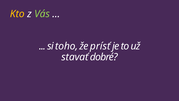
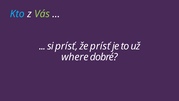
Kto colour: yellow -> light blue
si toho: toho -> prísť
stavať: stavať -> where
